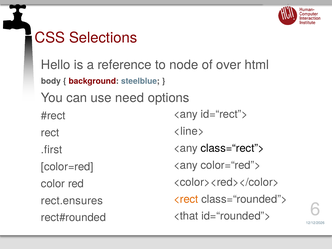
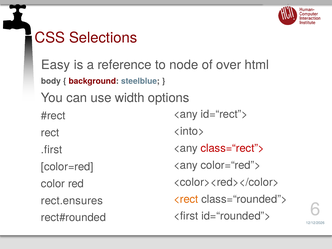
Hello: Hello -> Easy
need: need -> width
<line>: <line> -> <into>
class=“rect”> colour: black -> red
<that: <that -> <first
